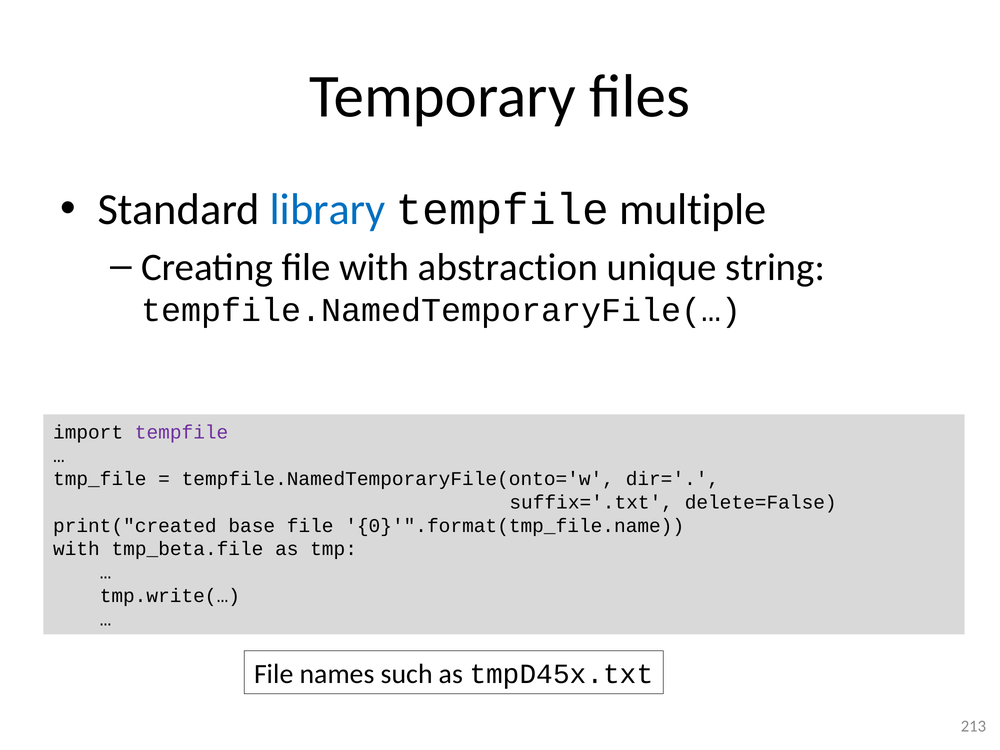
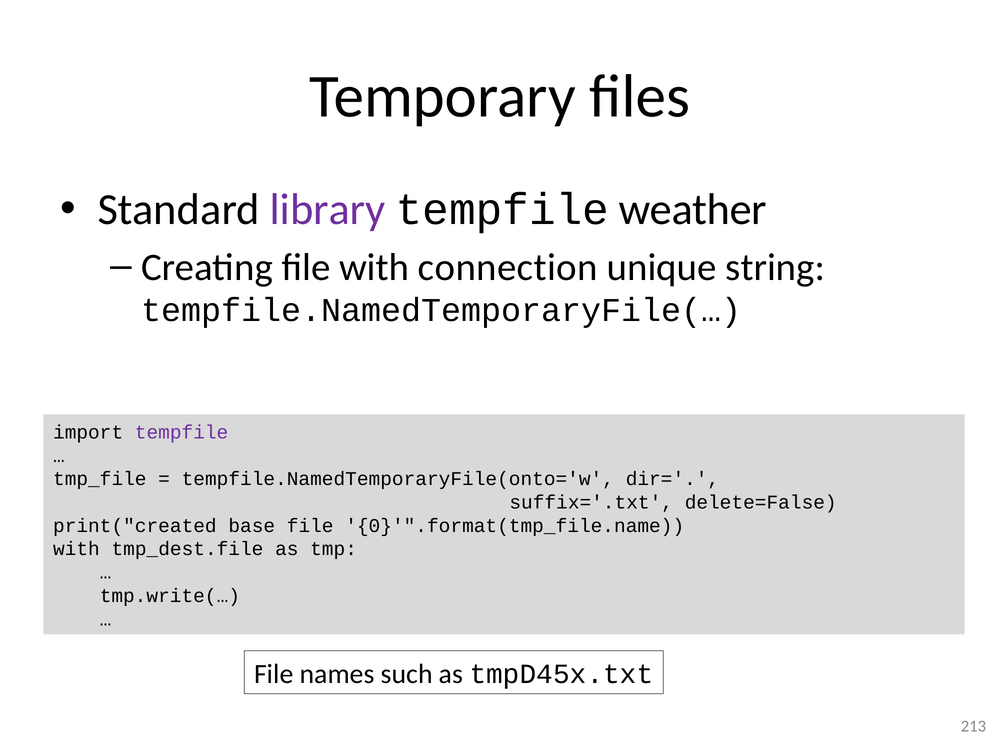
library colour: blue -> purple
multiple: multiple -> weather
abstraction: abstraction -> connection
tmp_beta.file: tmp_beta.file -> tmp_dest.file
